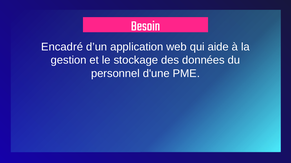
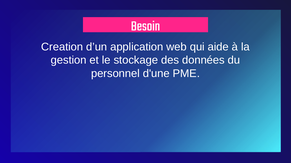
Encadré: Encadré -> Creation
